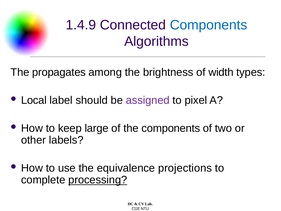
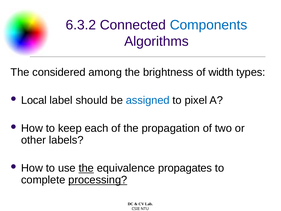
1.4.9: 1.4.9 -> 6.3.2
propagates: propagates -> considered
assigned colour: purple -> blue
large: large -> each
the components: components -> propagation
the at (86, 168) underline: none -> present
projections: projections -> propagates
